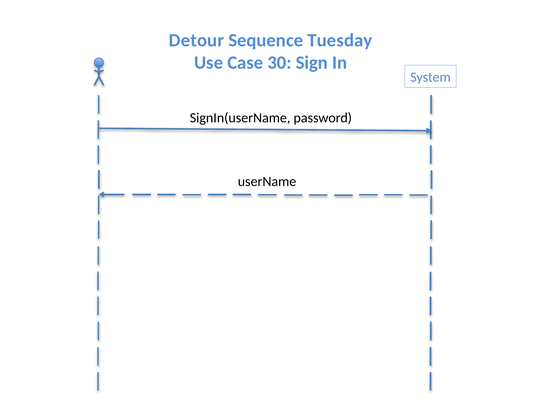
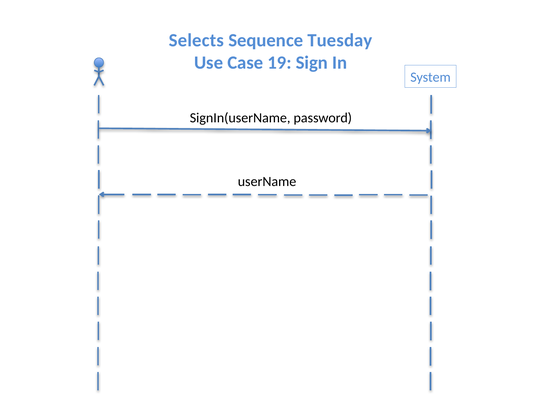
Detour: Detour -> Selects
30: 30 -> 19
